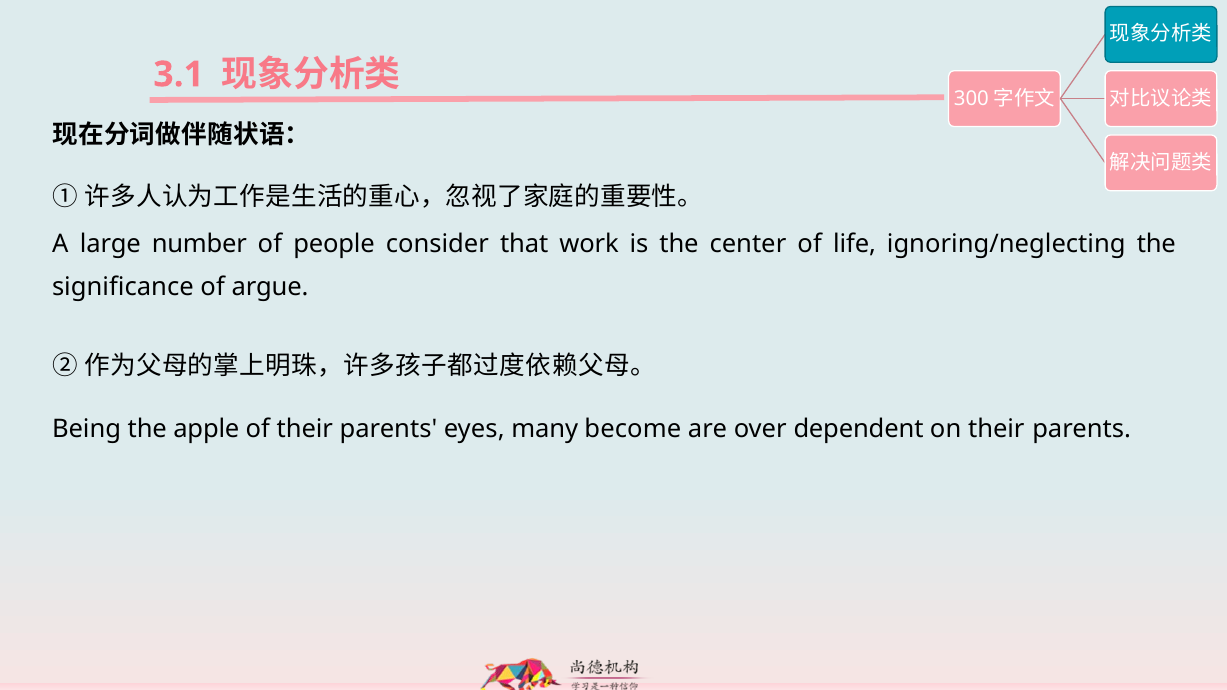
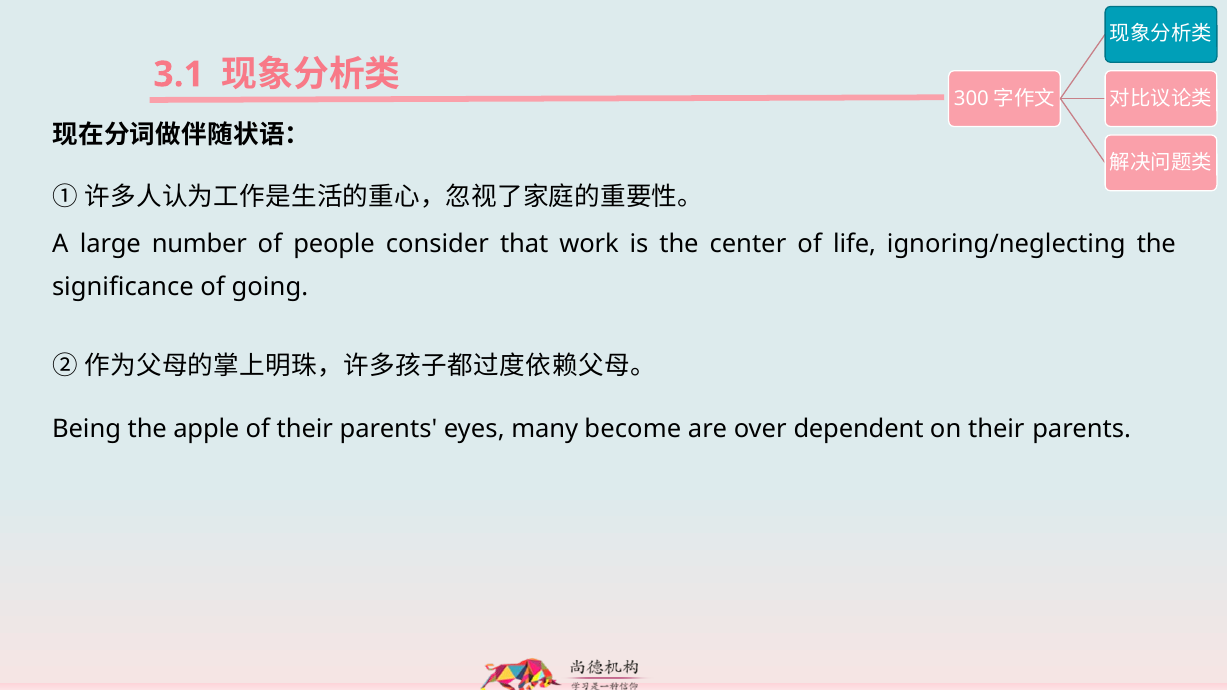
argue: argue -> going
